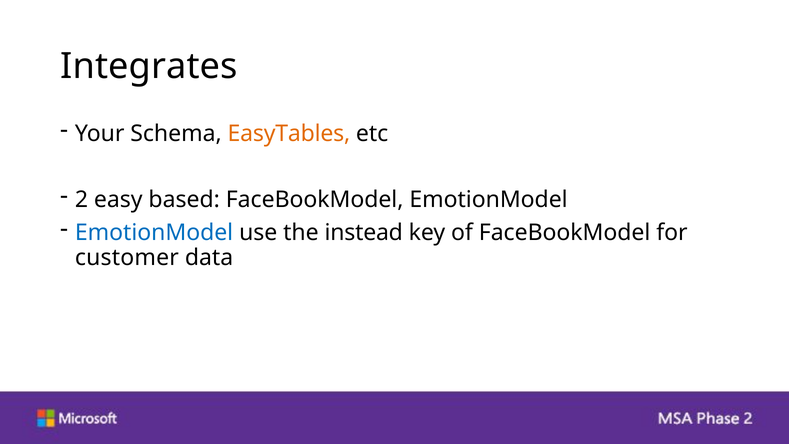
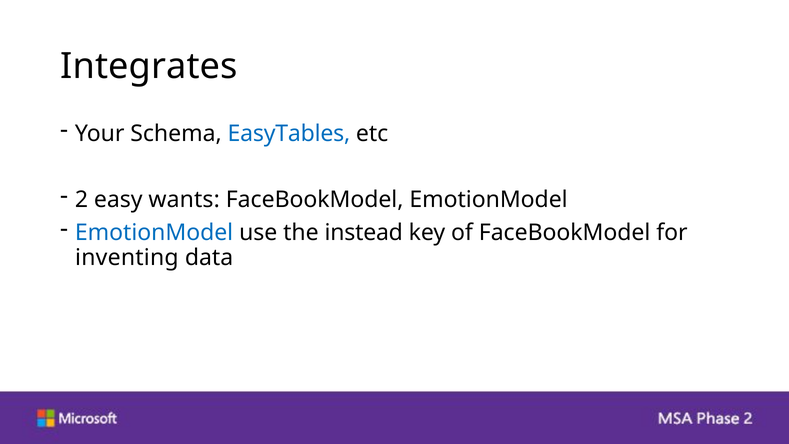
EasyTables colour: orange -> blue
based: based -> wants
customer: customer -> inventing
